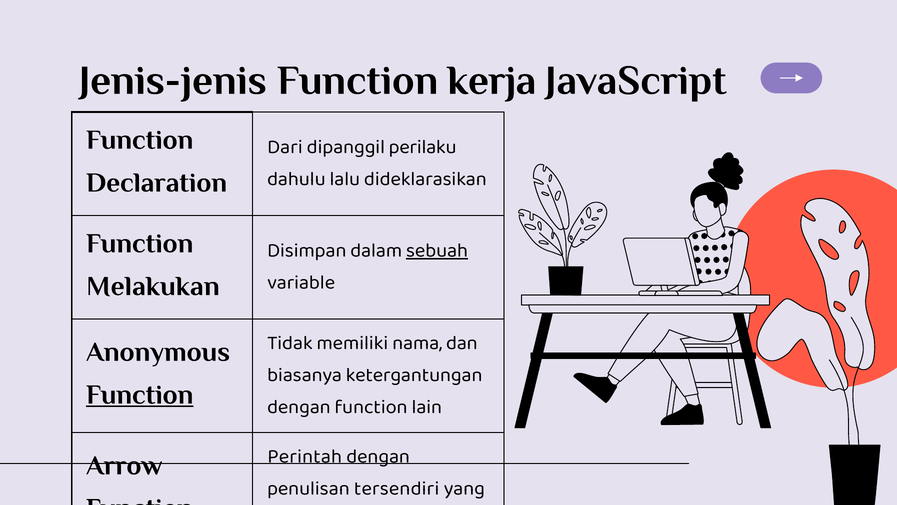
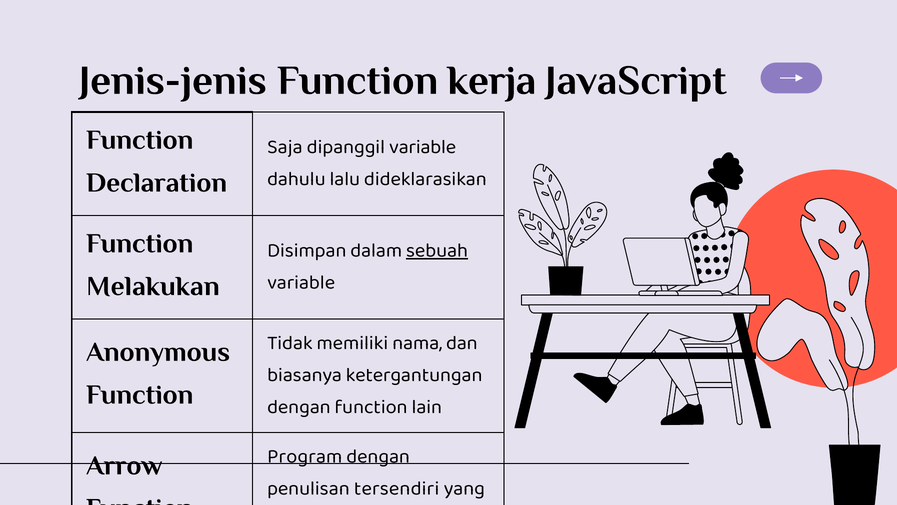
Dari: Dari -> Saja
dipanggil perilaku: perilaku -> variable
Function at (140, 394) underline: present -> none
Perintah: Perintah -> Program
